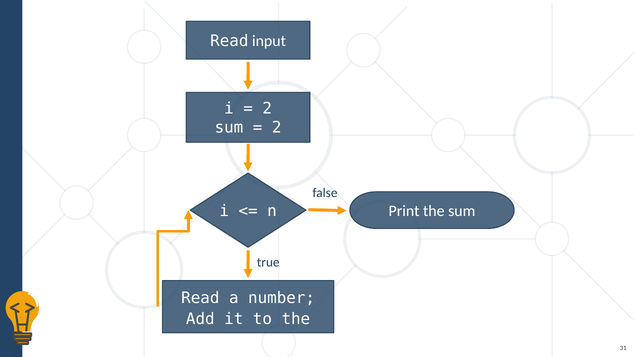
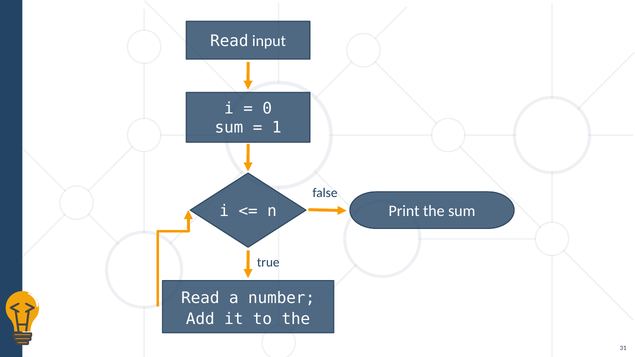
2 at (267, 109): 2 -> 0
2 at (277, 128): 2 -> 1
